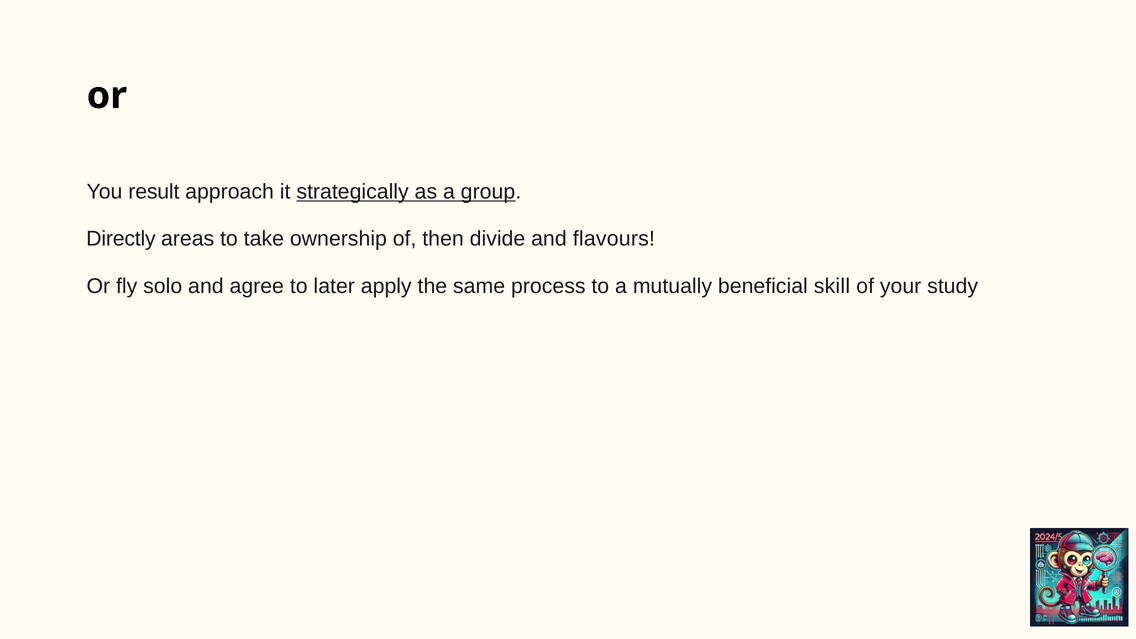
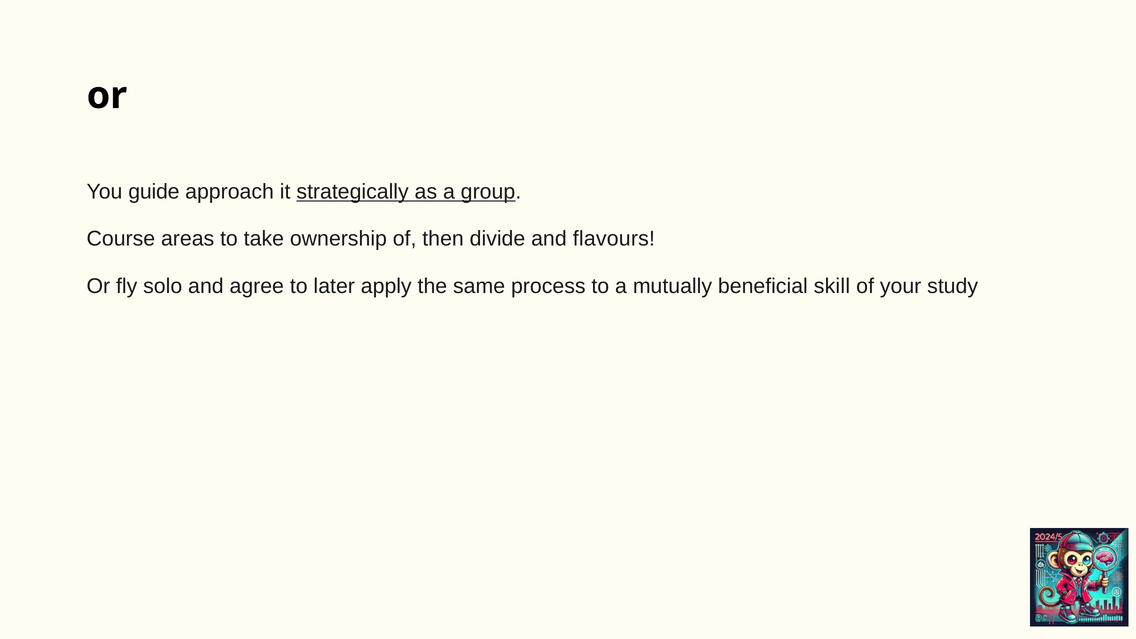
result: result -> guide
Directly: Directly -> Course
